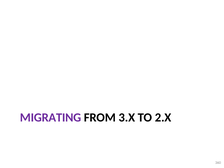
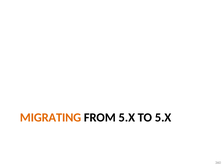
MIGRATING colour: purple -> orange
FROM 3.X: 3.X -> 5.X
TO 2.X: 2.X -> 5.X
